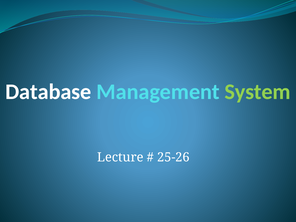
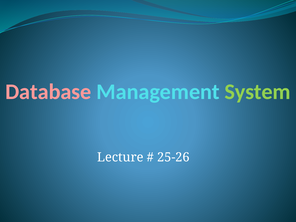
Database colour: white -> pink
